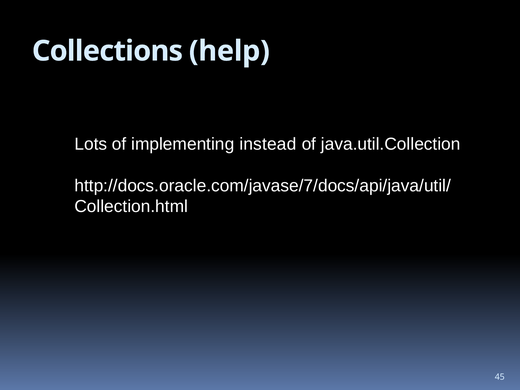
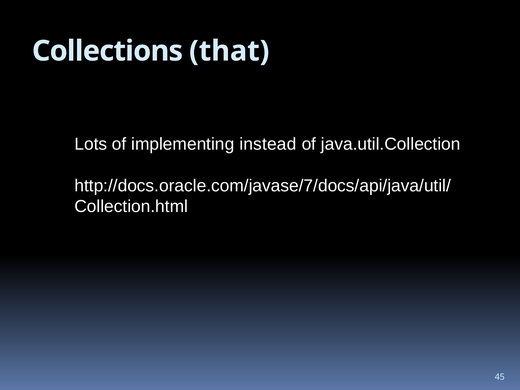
help: help -> that
